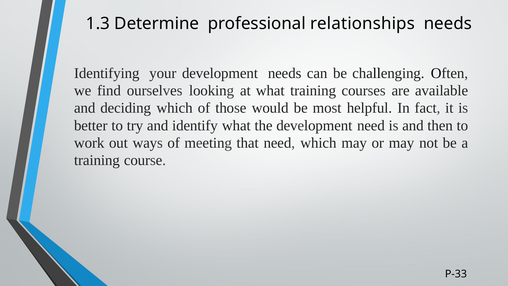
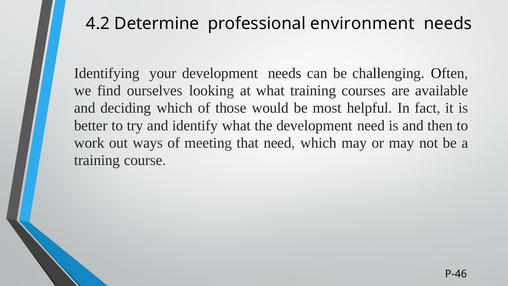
1.3: 1.3 -> 4.2
relationships: relationships -> environment
P-33: P-33 -> P-46
